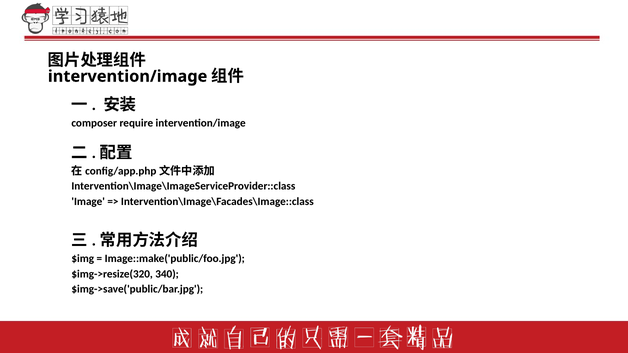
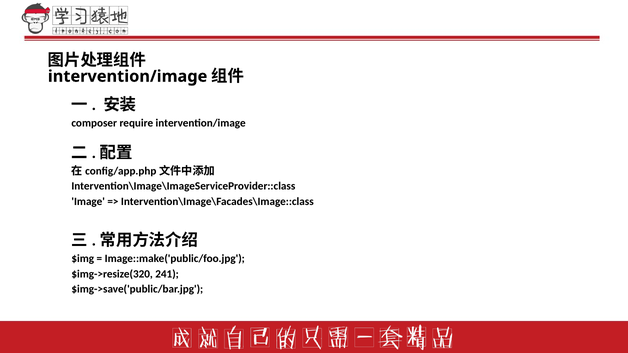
340: 340 -> 241
